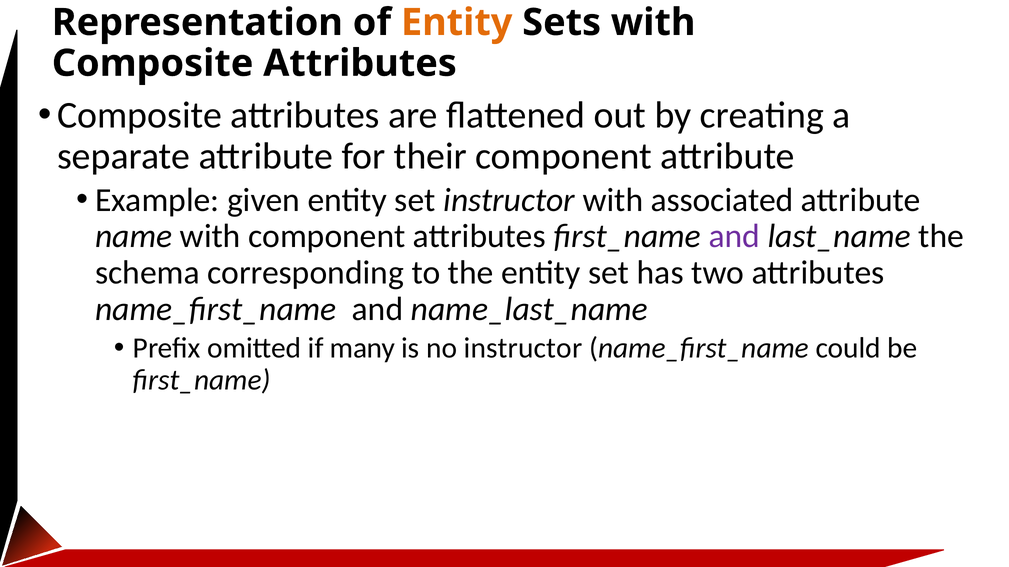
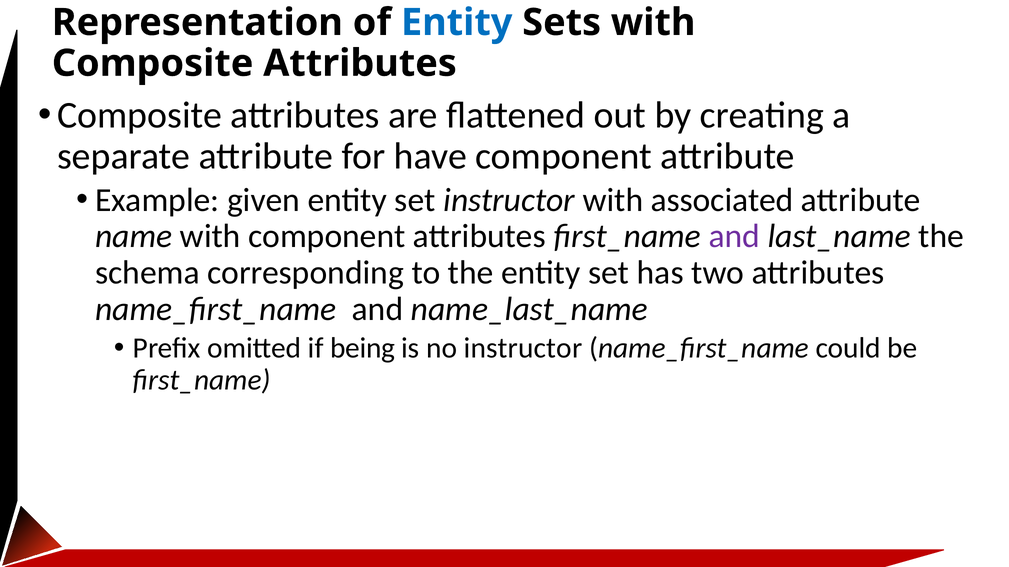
Entity at (457, 23) colour: orange -> blue
their: their -> have
many: many -> being
